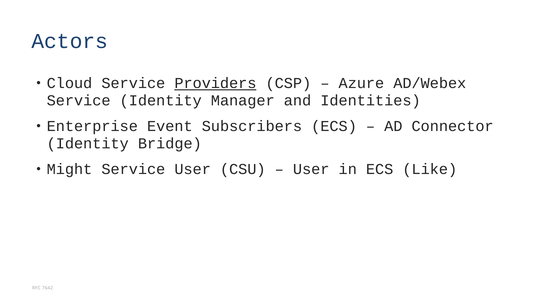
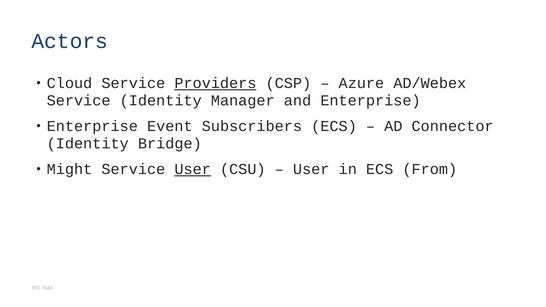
and Identities: Identities -> Enterprise
User at (193, 169) underline: none -> present
Like: Like -> From
